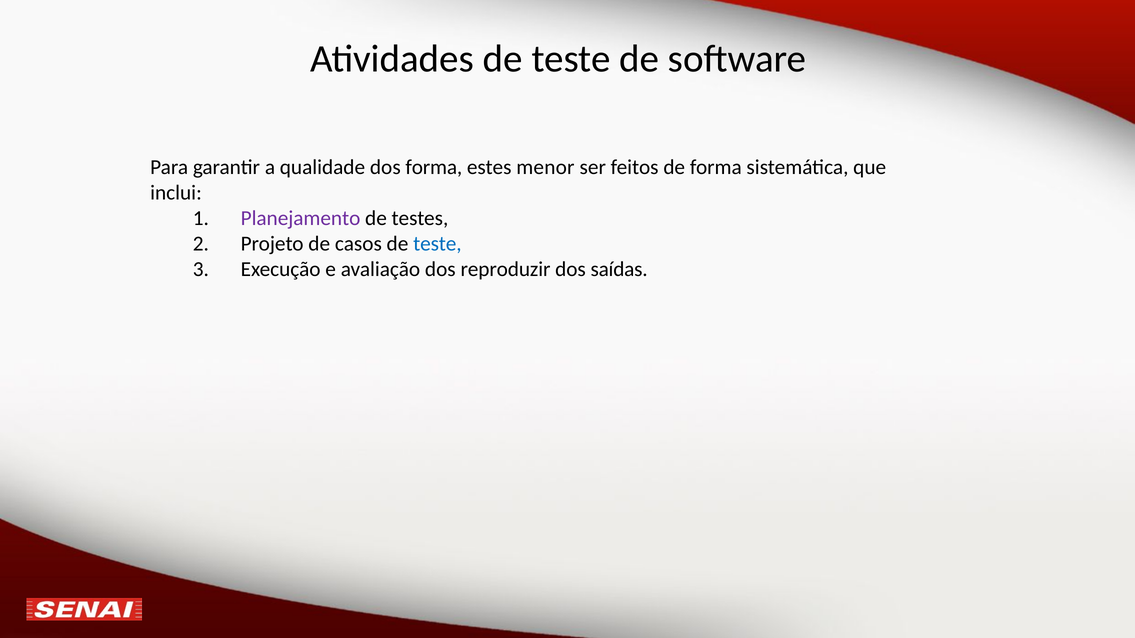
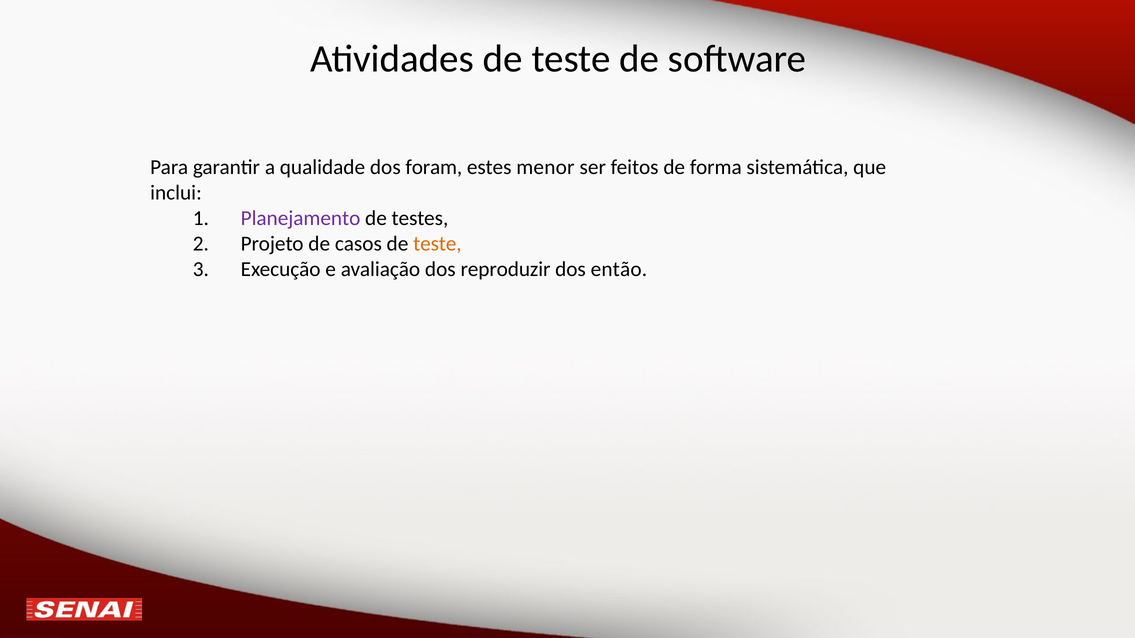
dos forma: forma -> foram
teste at (437, 244) colour: blue -> orange
saídas: saídas -> então
